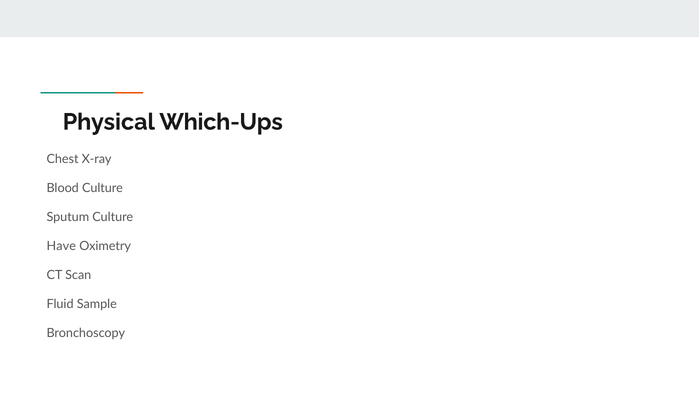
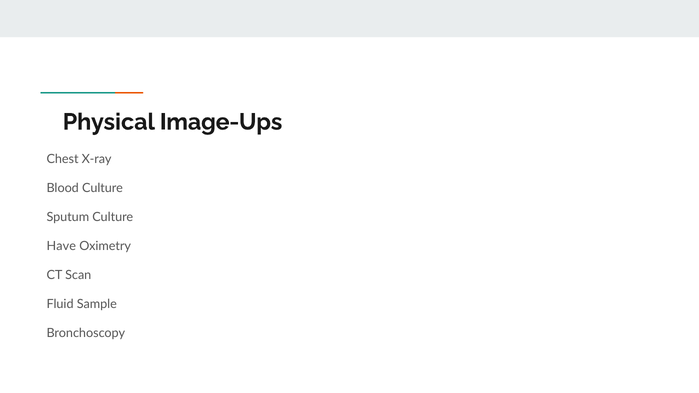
Which-Ups: Which-Ups -> Image-Ups
